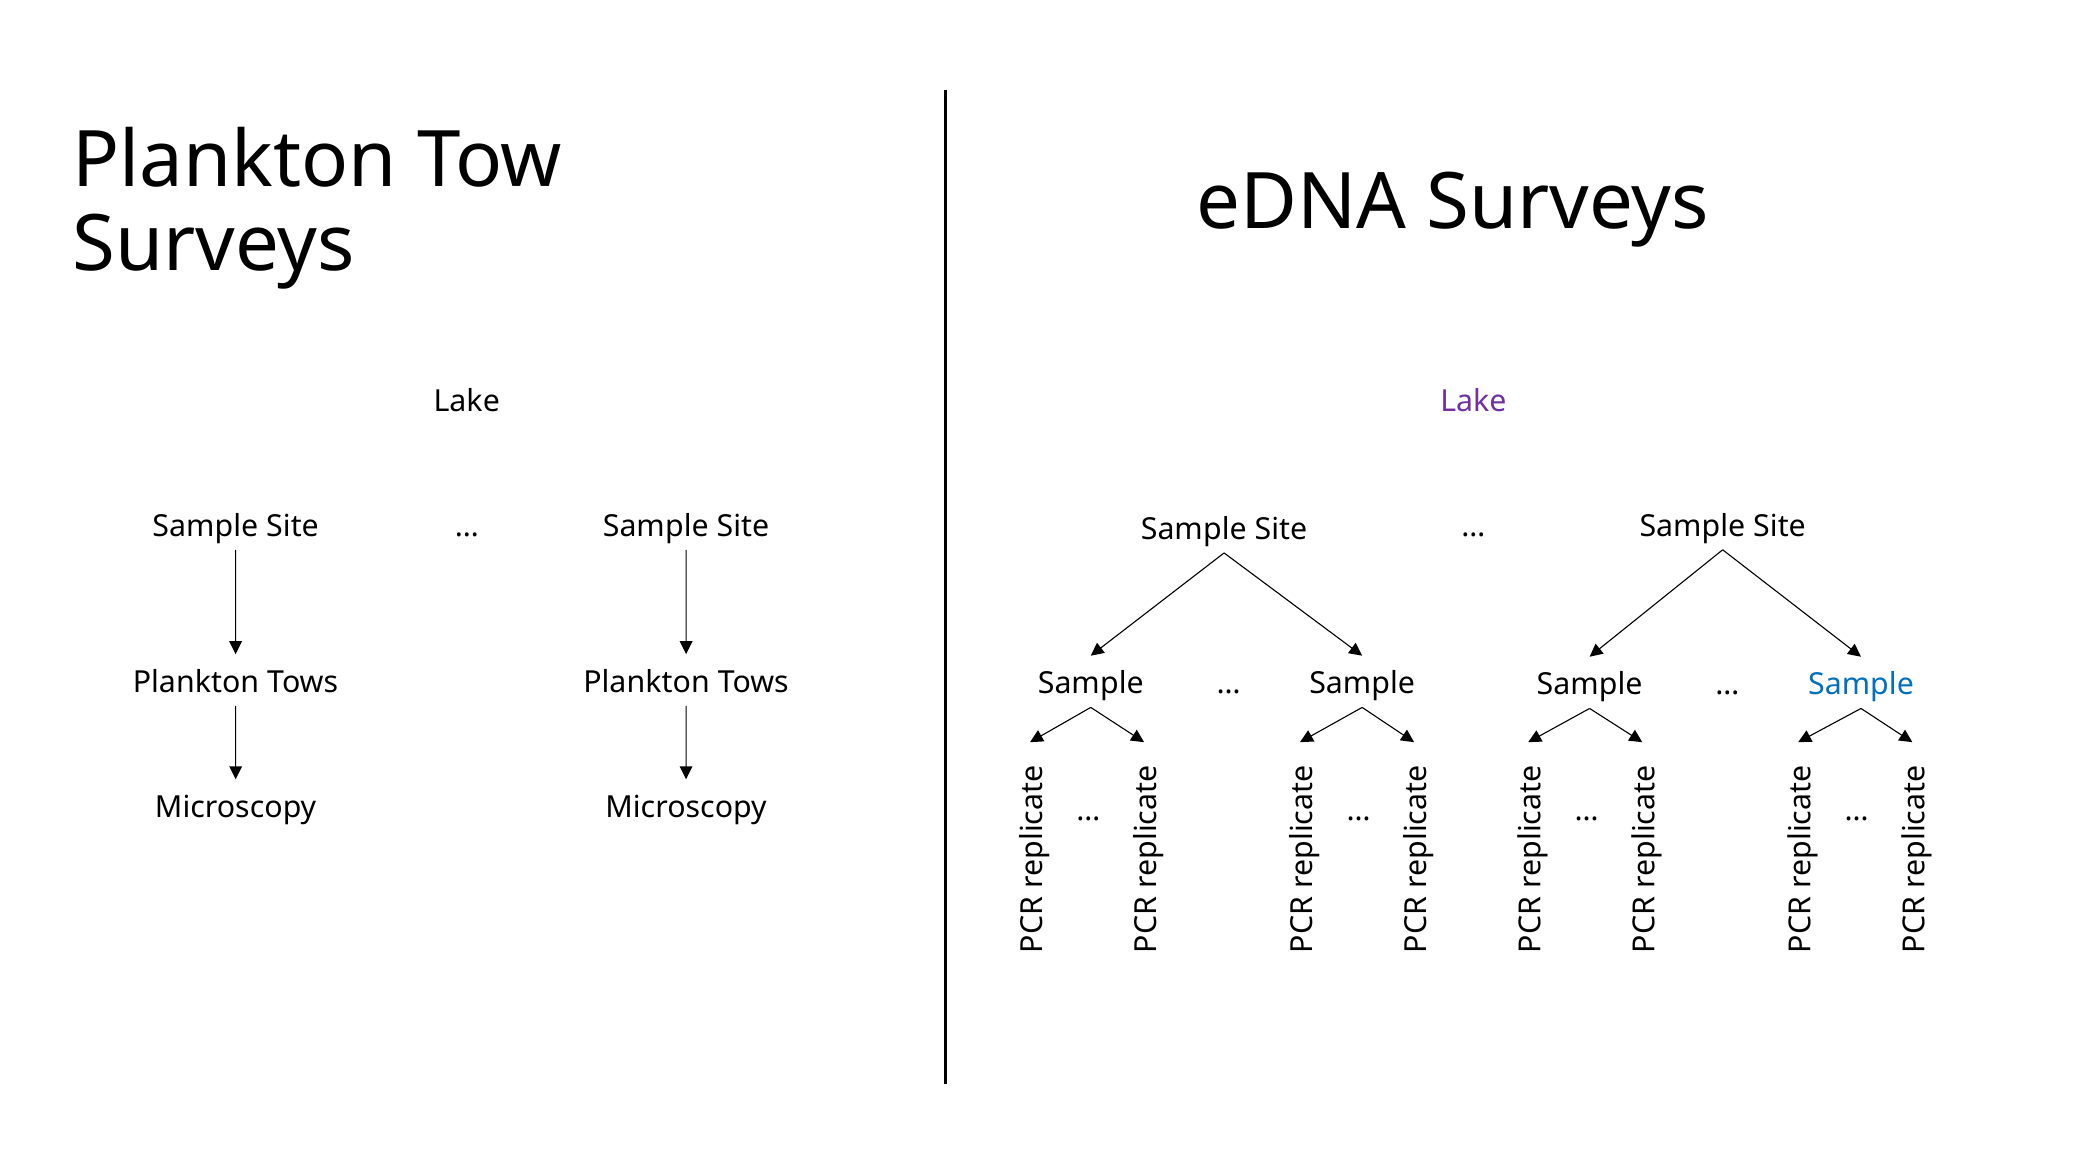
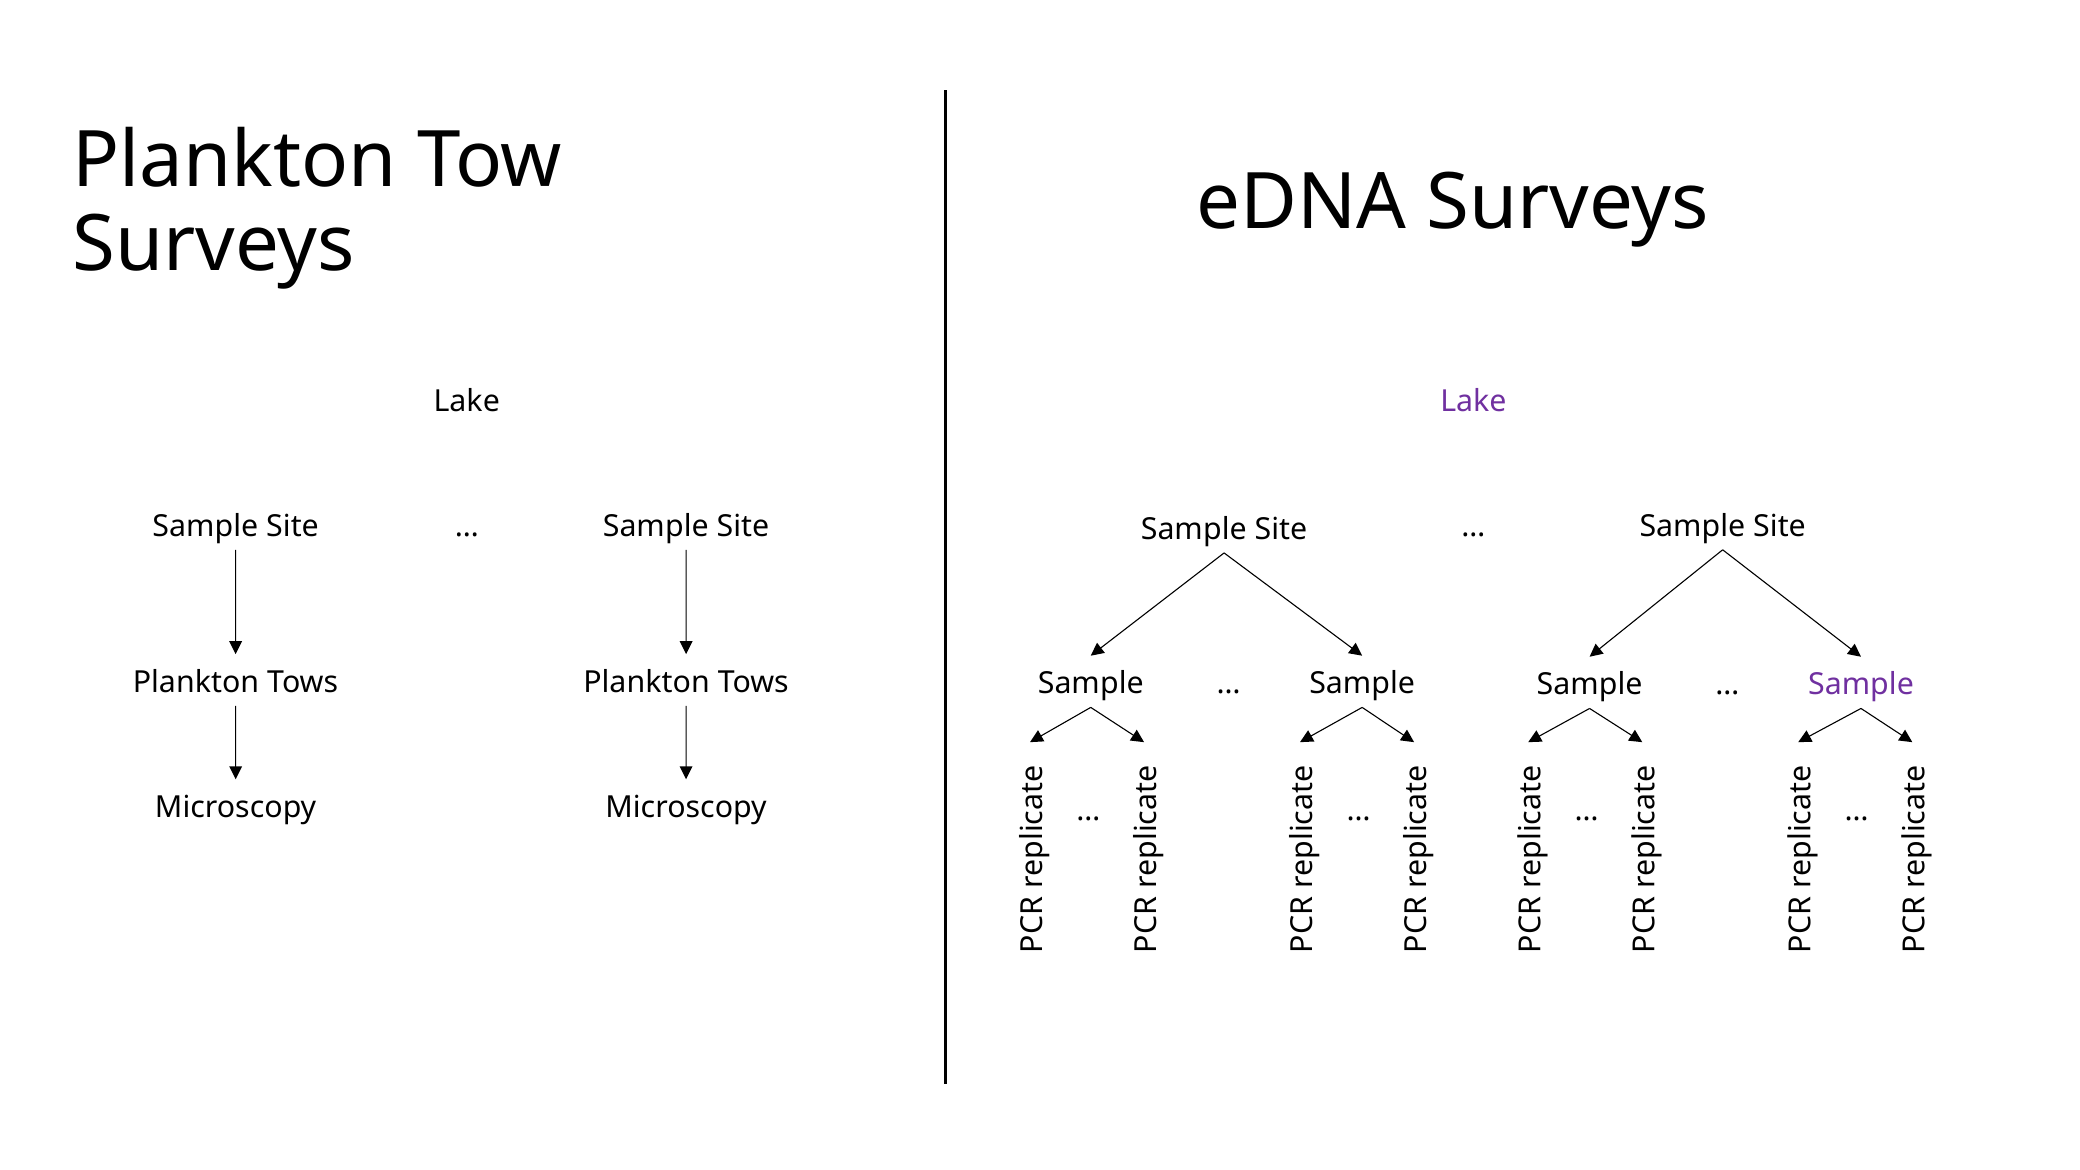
Sample at (1861, 685) colour: blue -> purple
